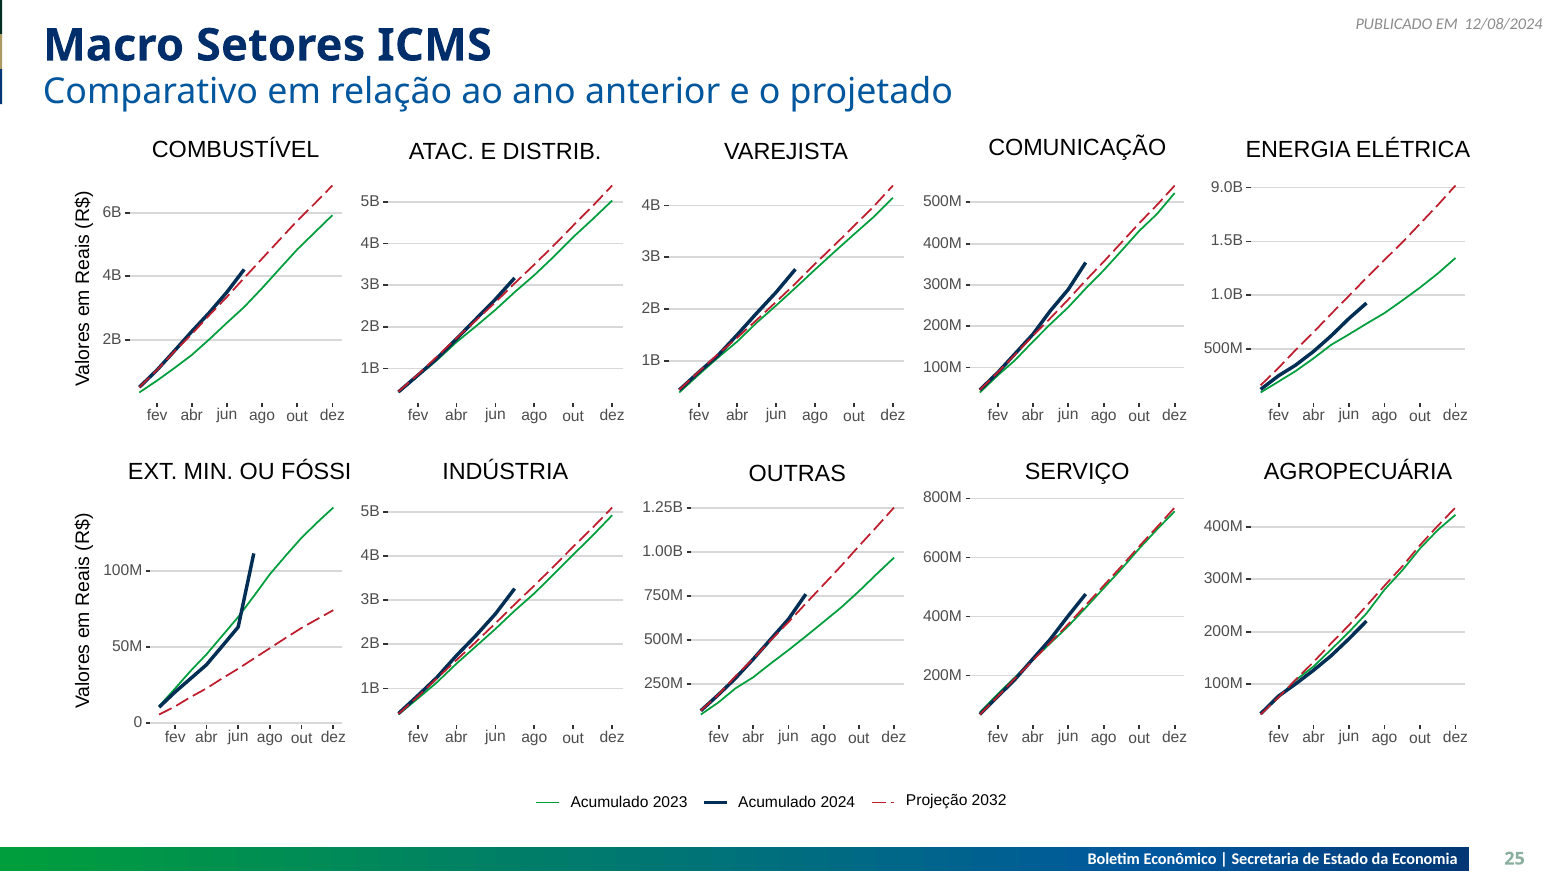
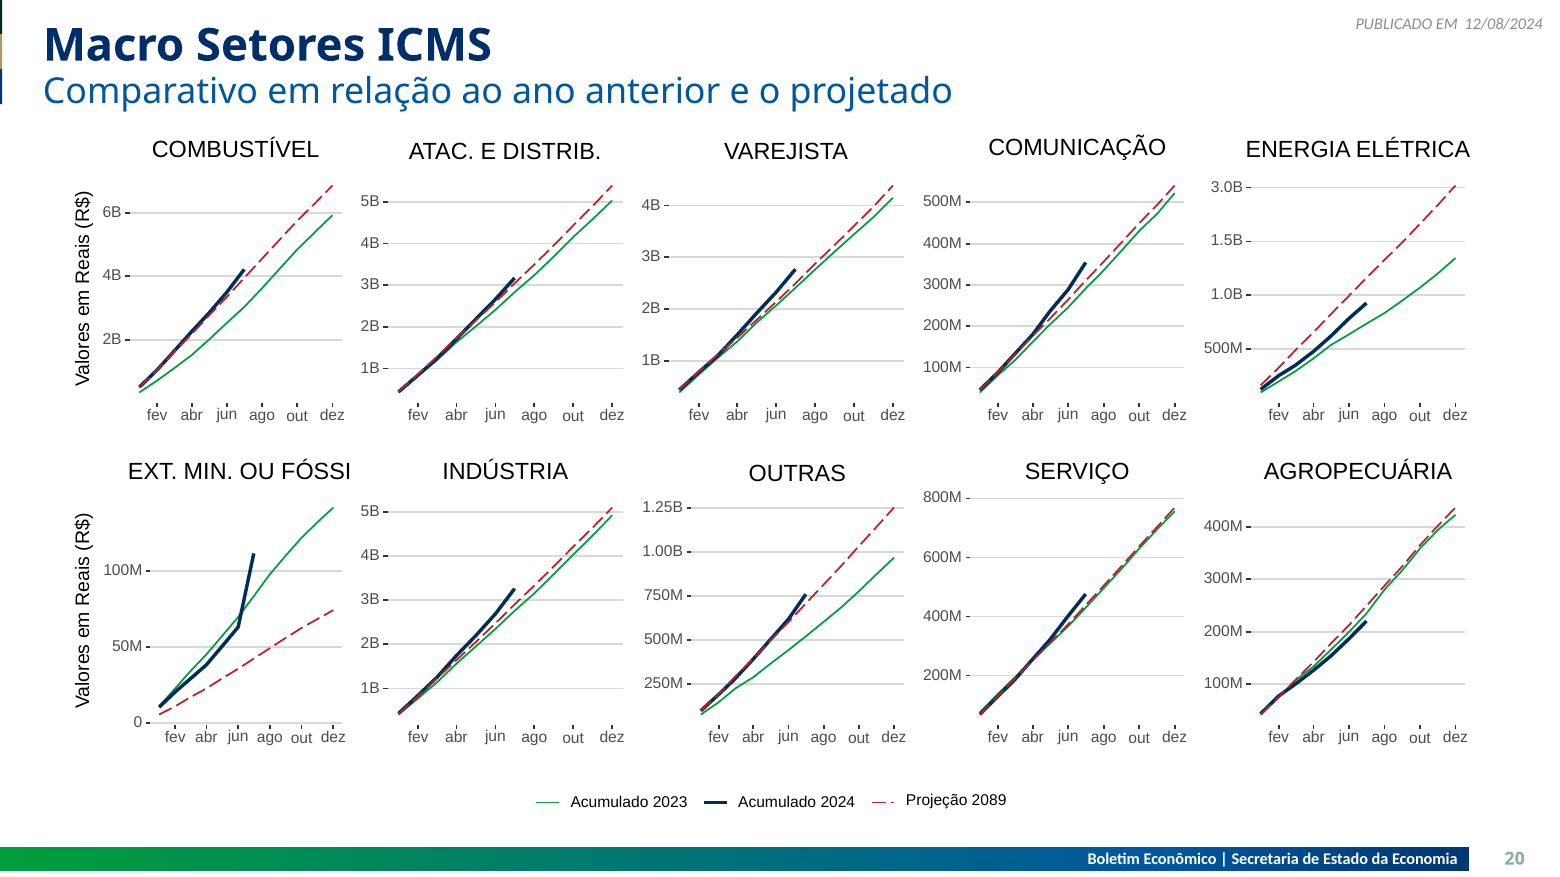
9.0B: 9.0B -> 3.0B
2032: 2032 -> 2089
25: 25 -> 20
